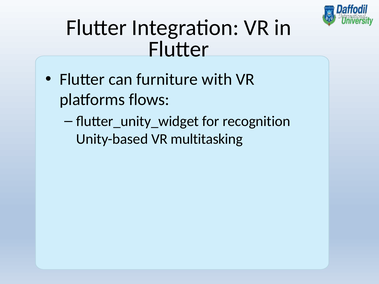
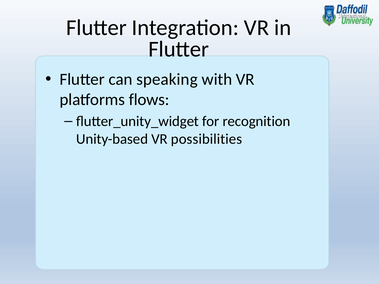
furniture: furniture -> speaking
multitasking: multitasking -> possibilities
